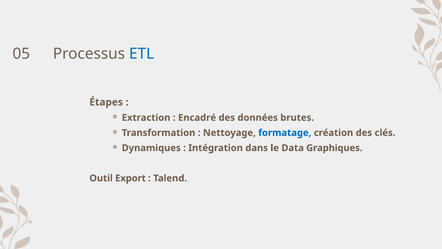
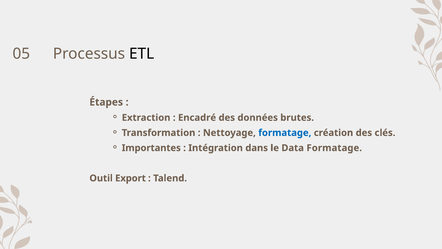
ETL colour: blue -> black
Dynamiques: Dynamiques -> Importantes
Data Graphiques: Graphiques -> Formatage
